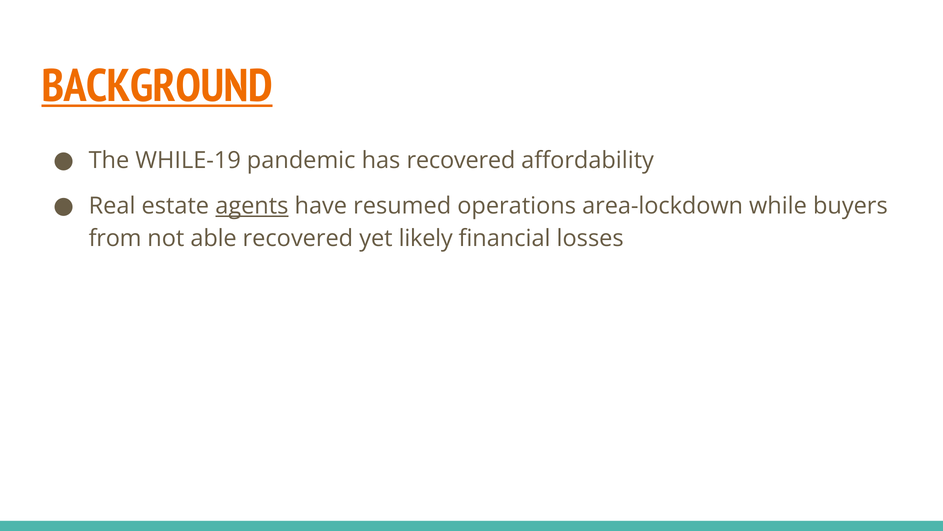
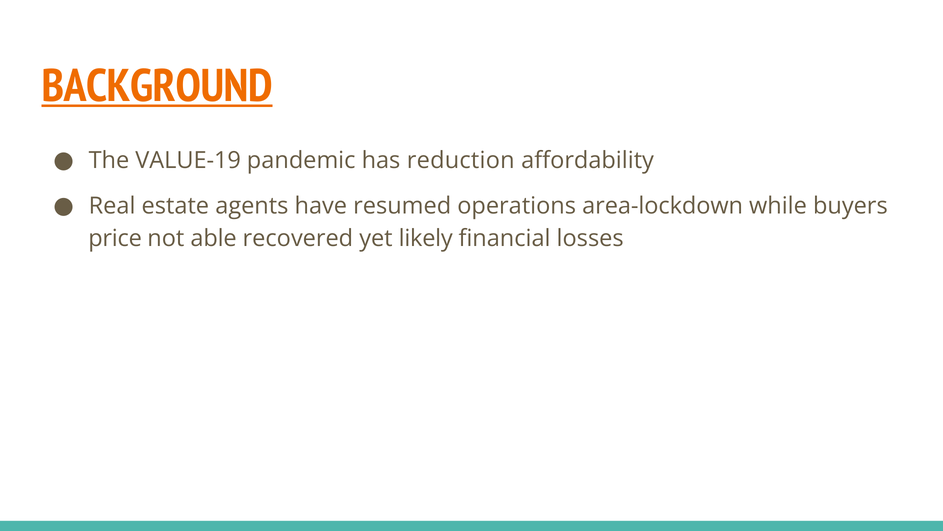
WHILE-19: WHILE-19 -> VALUE-19
has recovered: recovered -> reduction
agents underline: present -> none
from: from -> price
